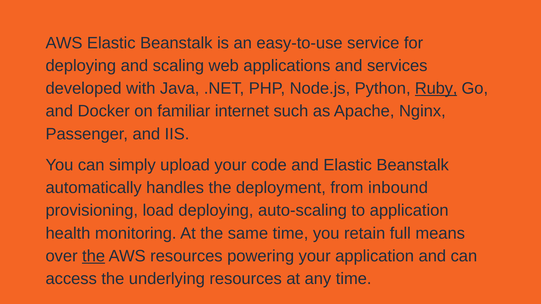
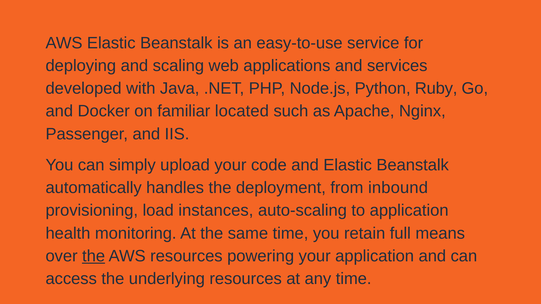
Ruby underline: present -> none
internet: internet -> located
load deploying: deploying -> instances
